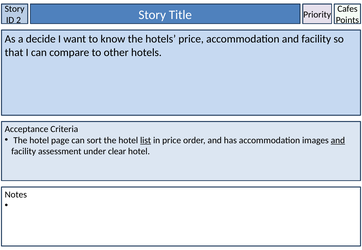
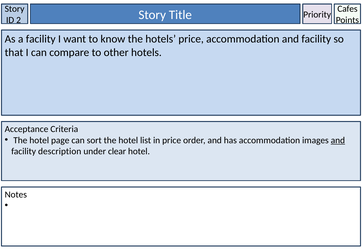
a decide: decide -> facility
list underline: present -> none
assessment: assessment -> description
